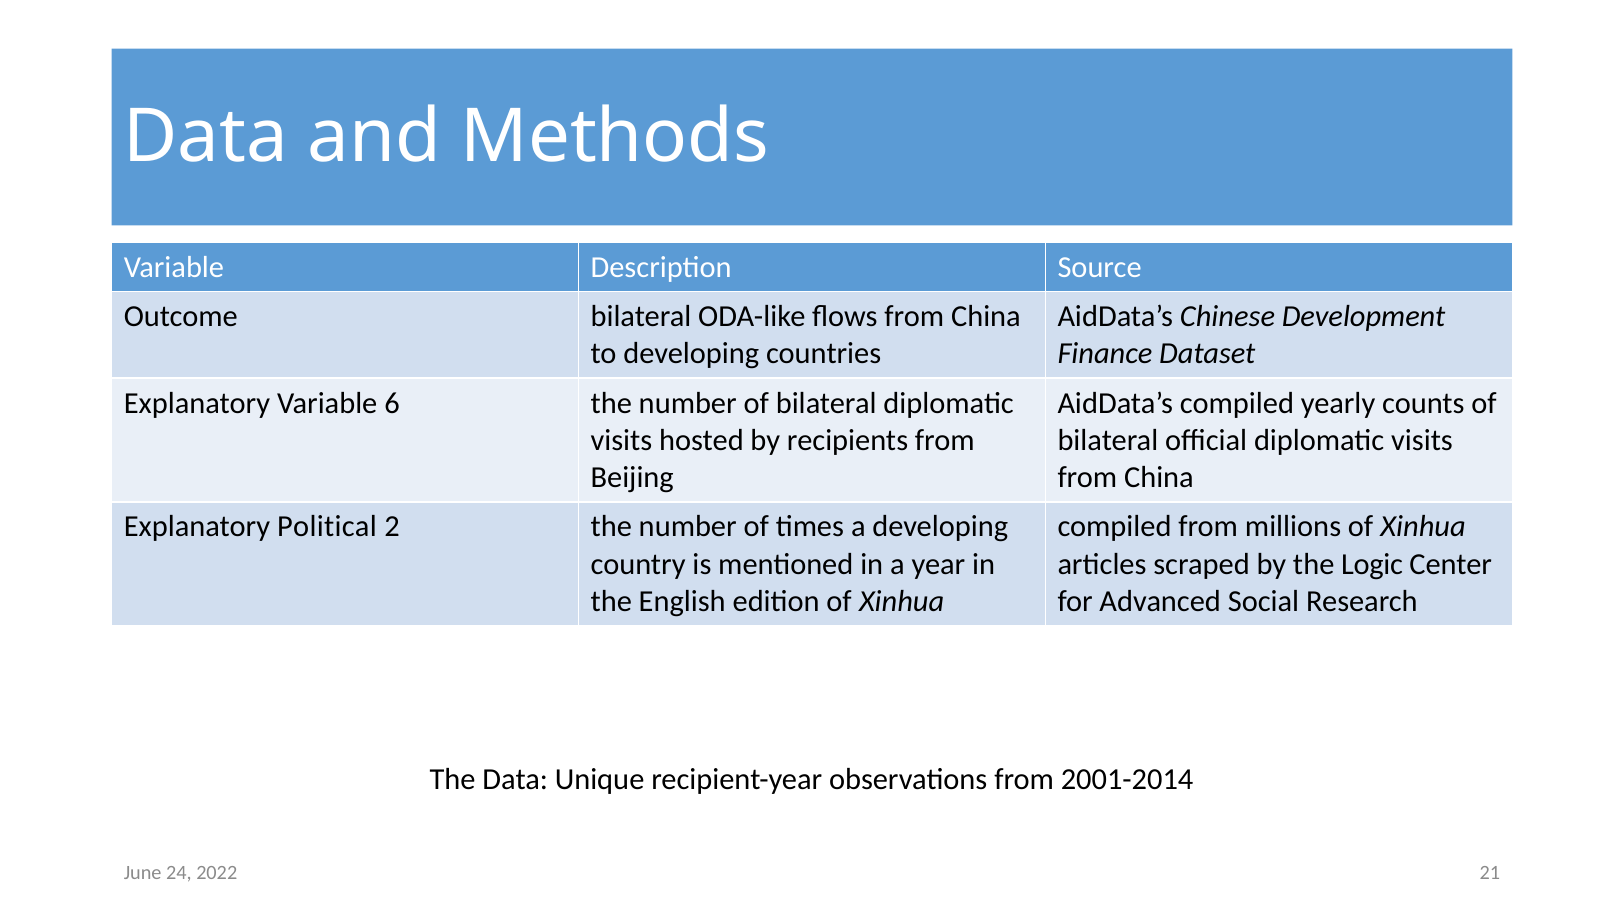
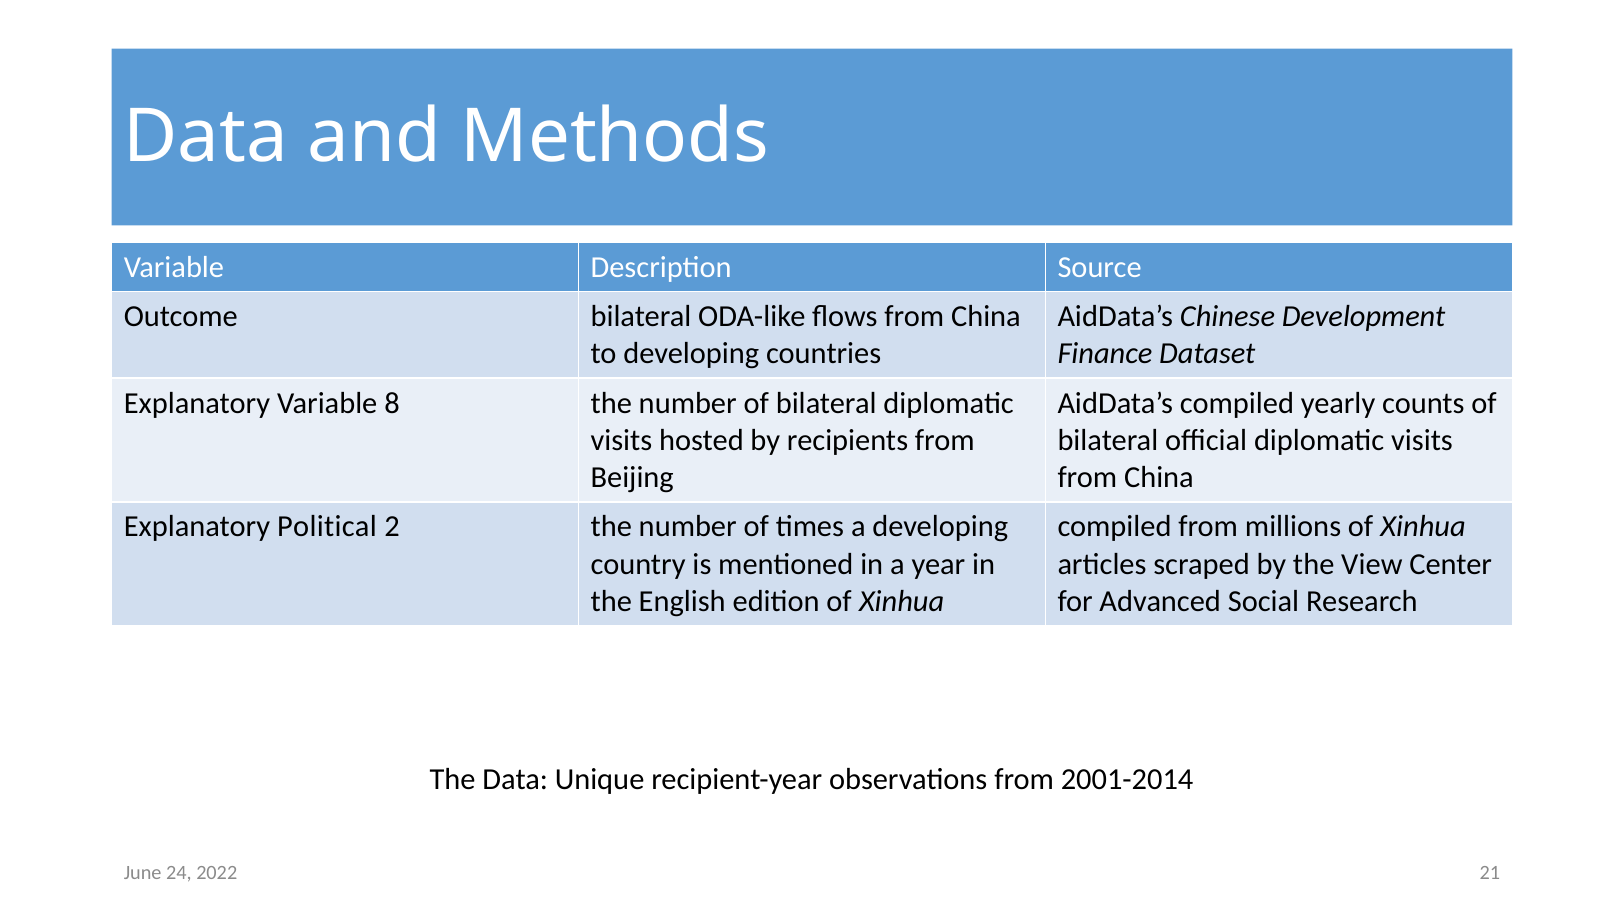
6: 6 -> 8
Logic: Logic -> View
